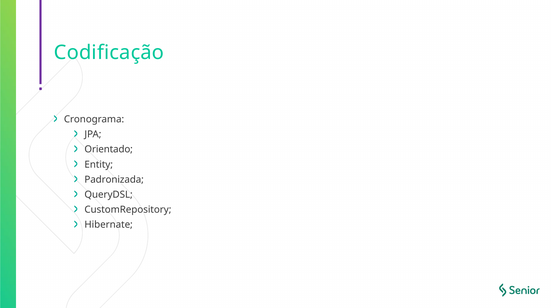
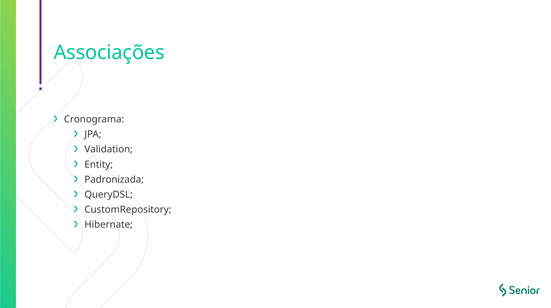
Codificação: Codificação -> Associações
Orientado: Orientado -> Validation
